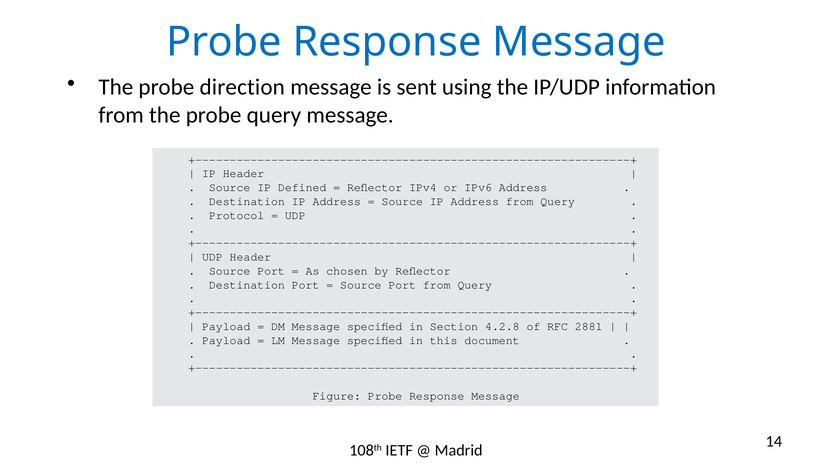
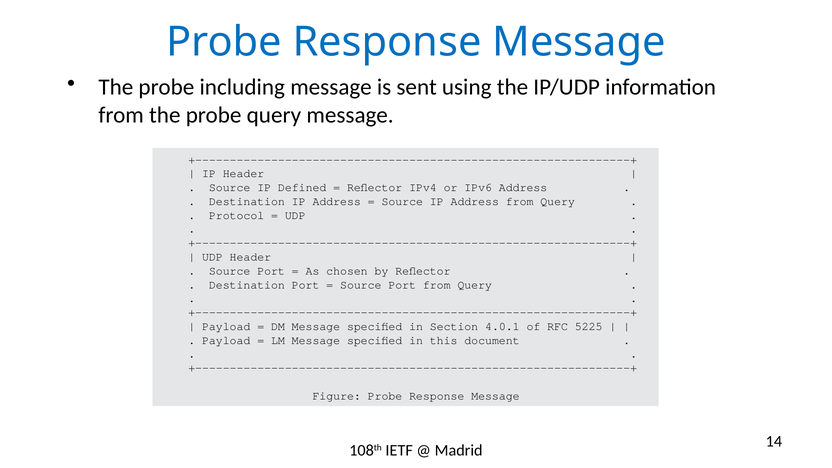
direction: direction -> including
4.2.8: 4.2.8 -> 4.0.1
2881: 2881 -> 5225
